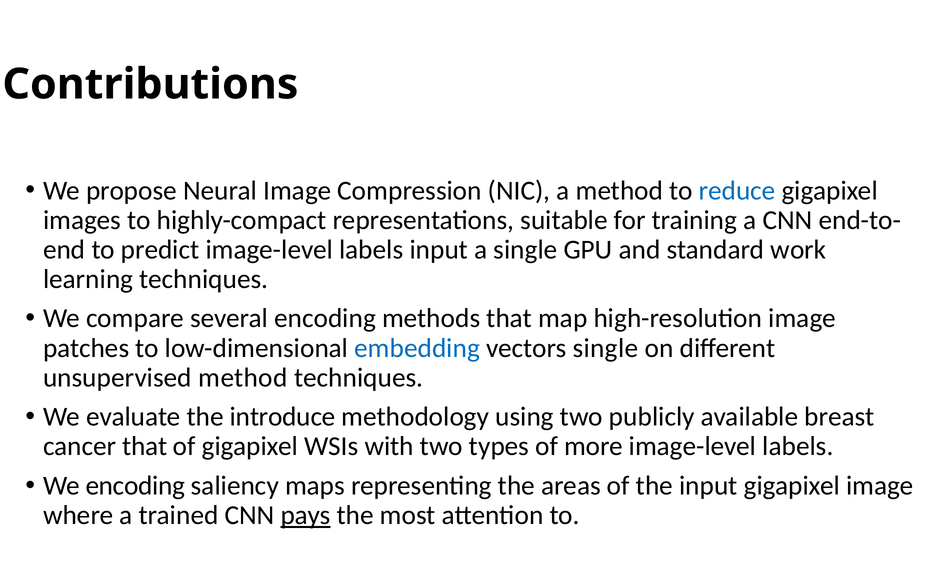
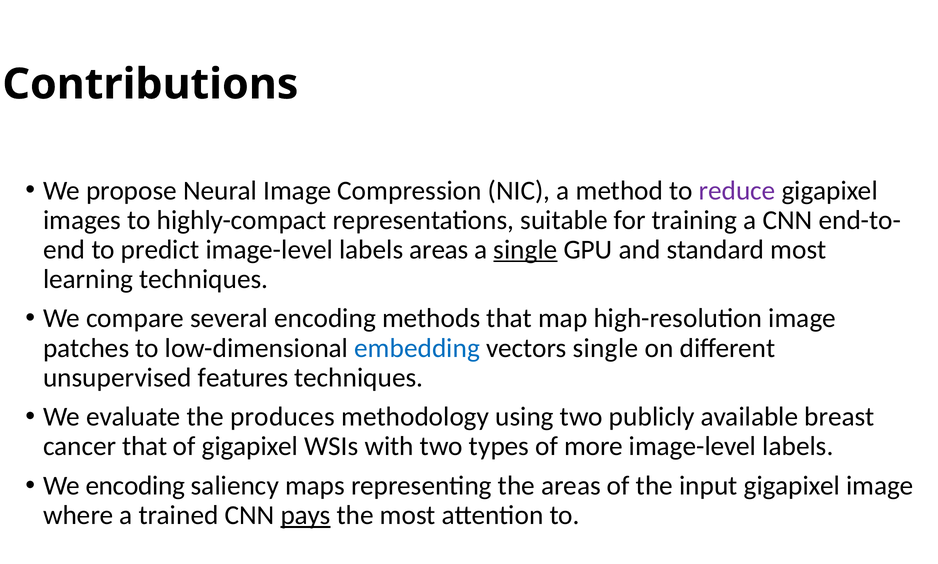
reduce colour: blue -> purple
labels input: input -> areas
single at (525, 250) underline: none -> present
standard work: work -> most
unsupervised method: method -> features
introduce: introduce -> produces
